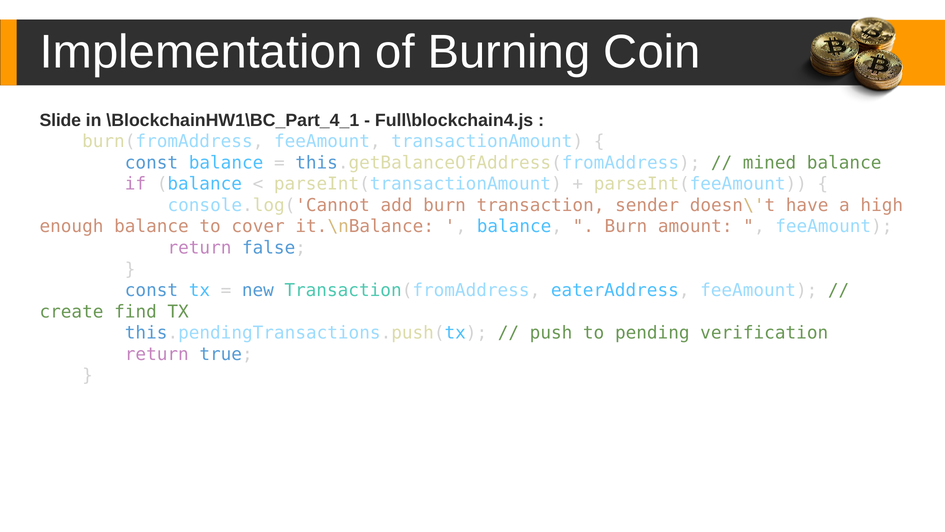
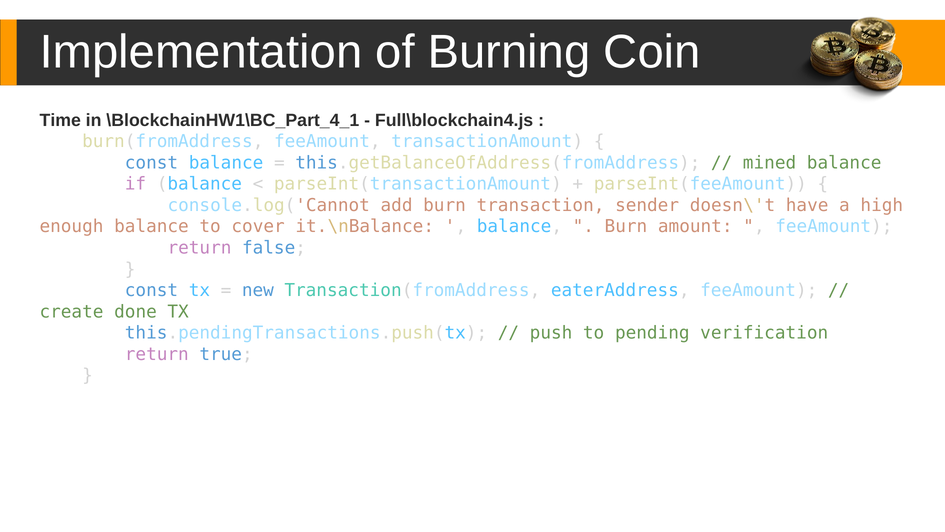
Slide: Slide -> Time
find: find -> done
